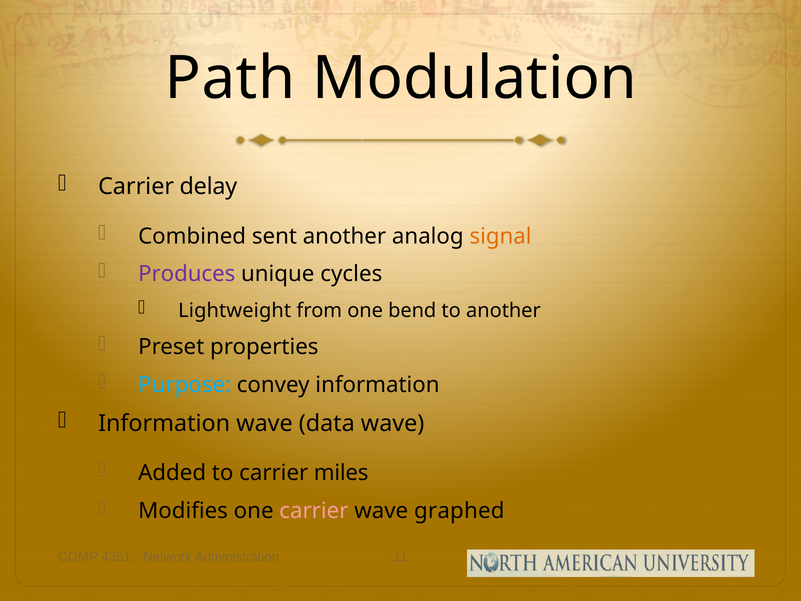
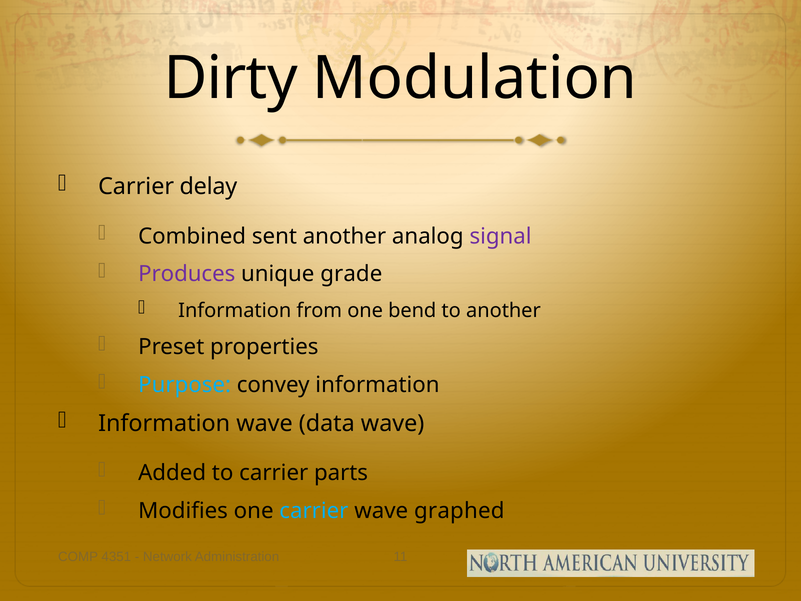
Path: Path -> Dirty
signal colour: orange -> purple
cycles: cycles -> grade
Lightweight at (235, 310): Lightweight -> Information
miles: miles -> parts
carrier at (314, 511) colour: pink -> light blue
